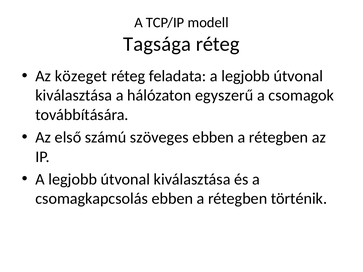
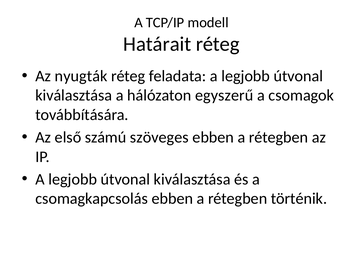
Tagsága: Tagsága -> Határait
közeget: közeget -> nyugták
